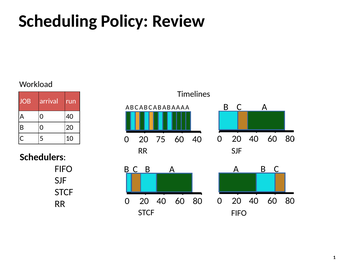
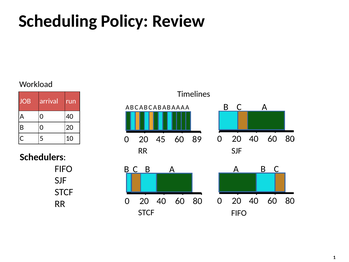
75: 75 -> 45
60 40: 40 -> 89
